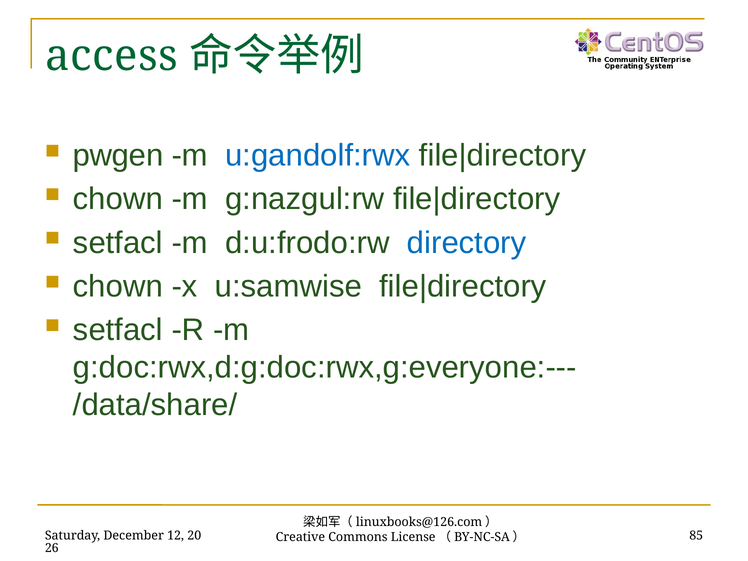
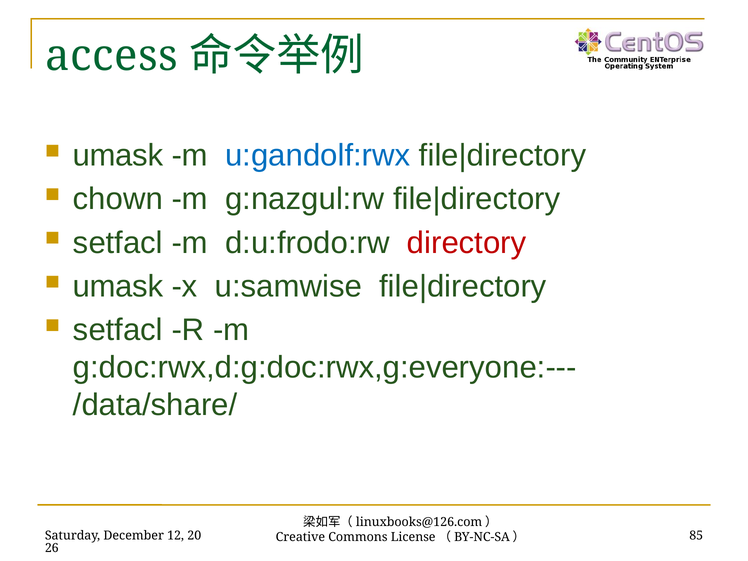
pwgen at (118, 156): pwgen -> umask
directory colour: blue -> red
chown at (118, 286): chown -> umask
